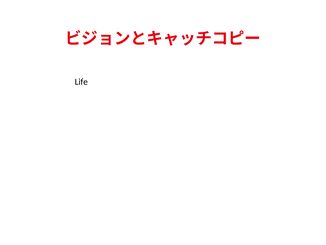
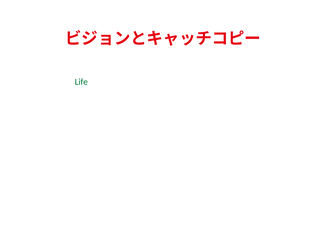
Life colour: black -> green
